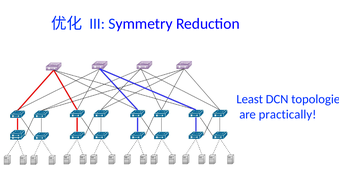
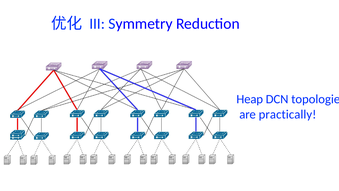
Least: Least -> Heap
